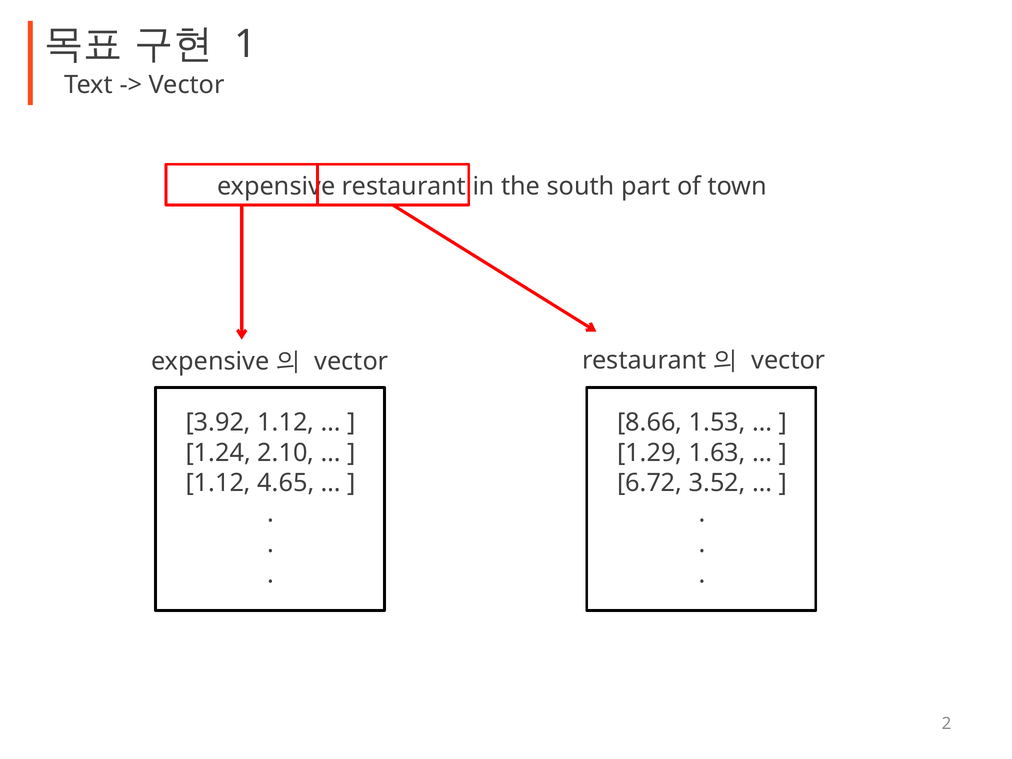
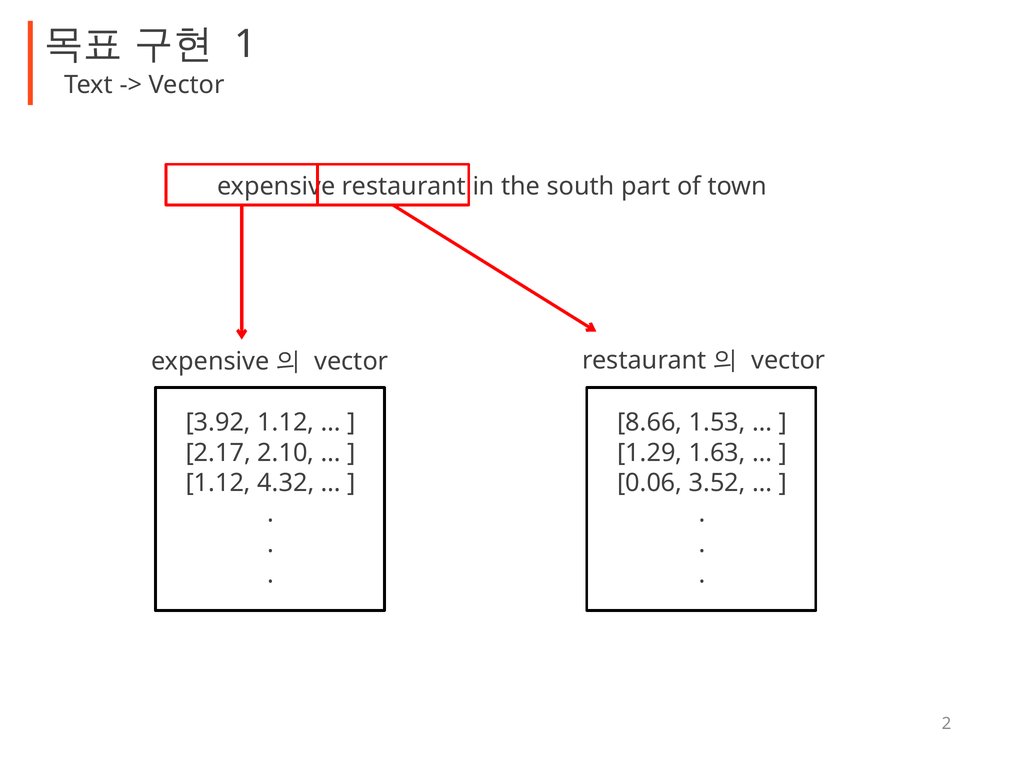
1.24: 1.24 -> 2.17
4.65: 4.65 -> 4.32
6.72: 6.72 -> 0.06
